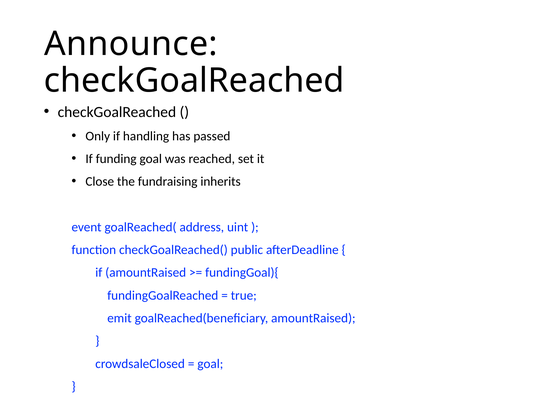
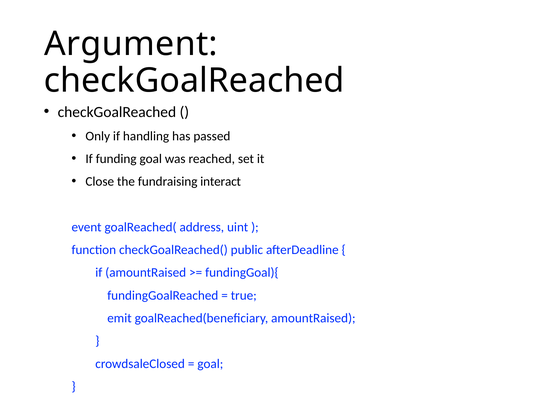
Announce: Announce -> Argument
inherits: inherits -> interact
